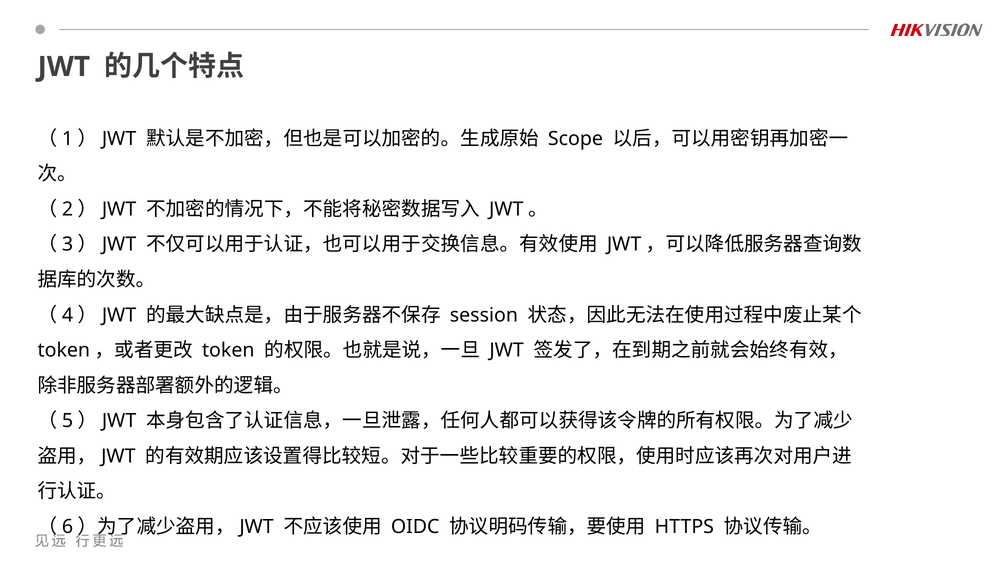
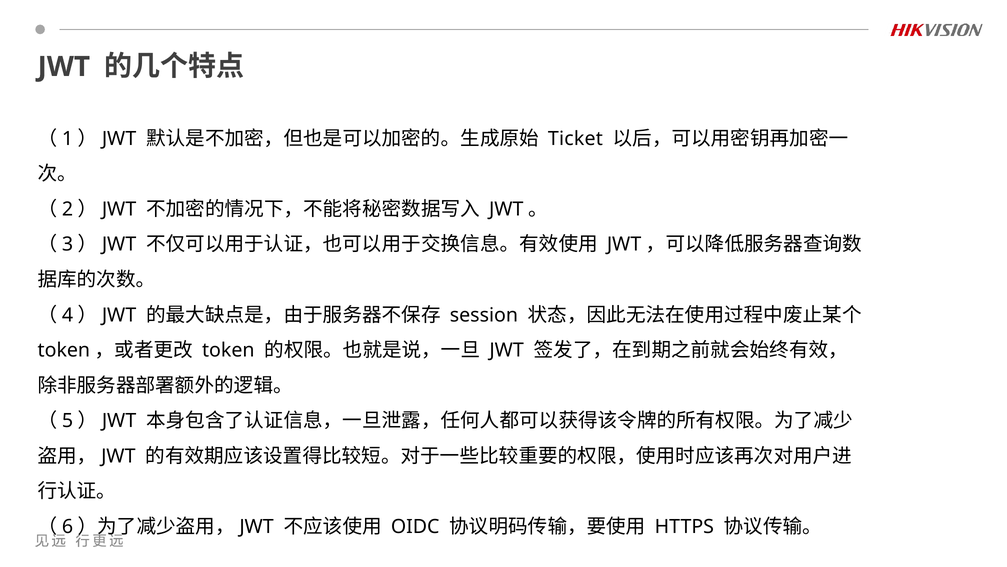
Scope: Scope -> Ticket
